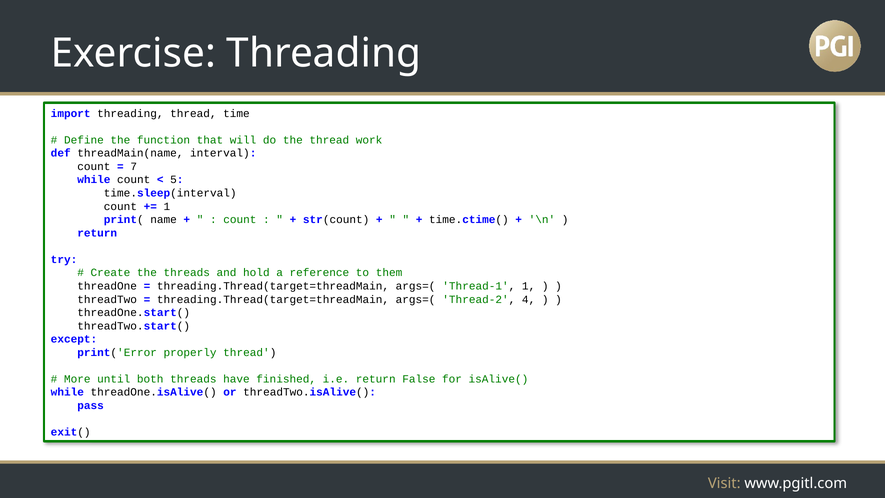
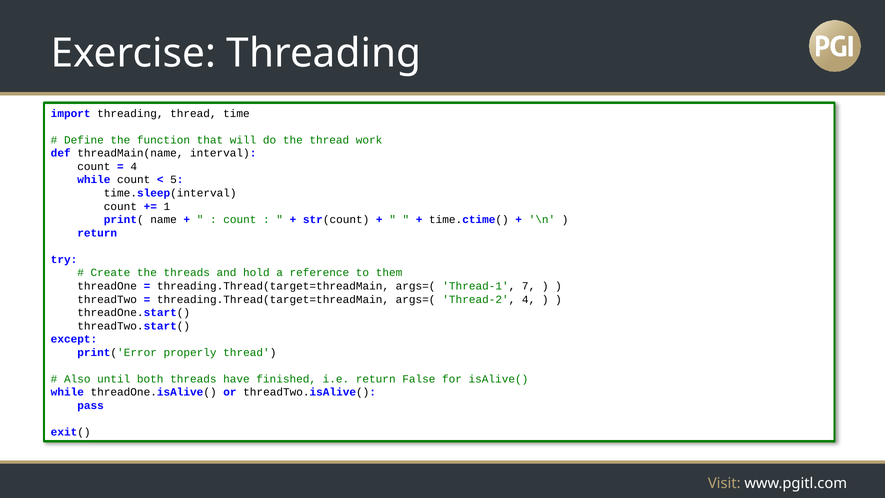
7 at (134, 166): 7 -> 4
Thread-1 1: 1 -> 7
More: More -> Also
